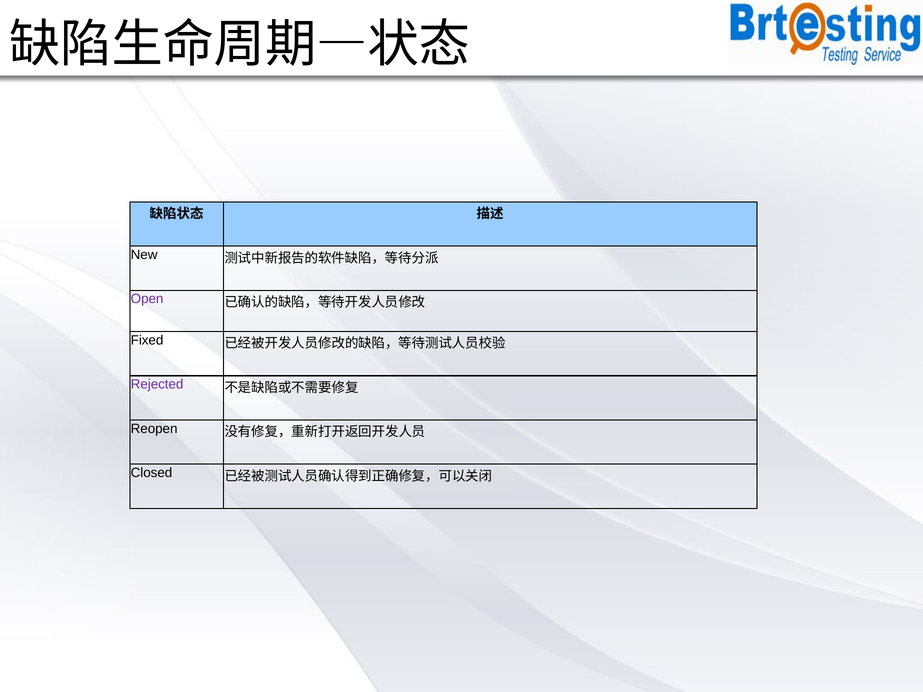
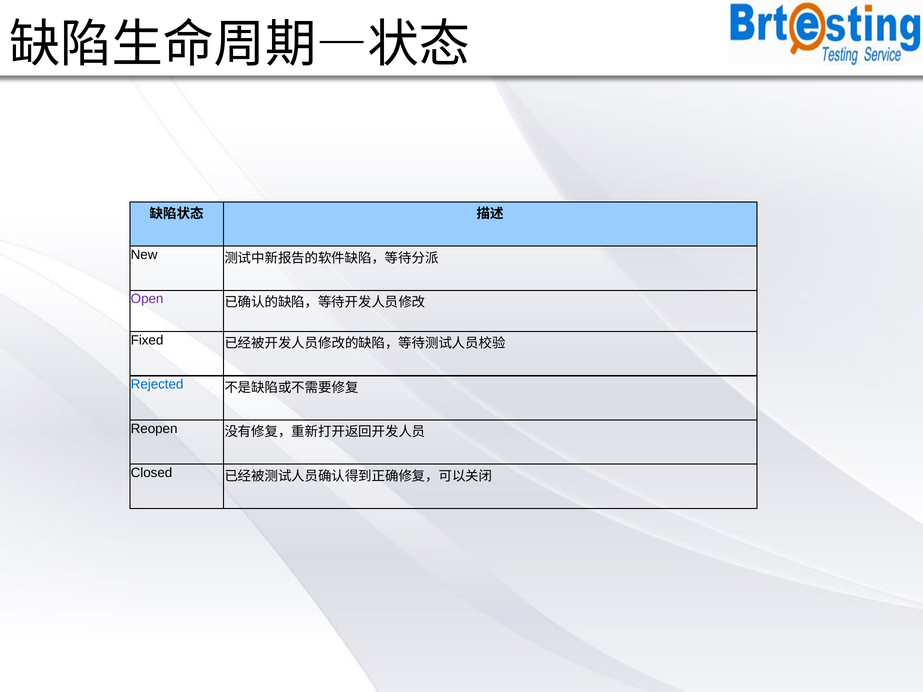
Rejected colour: purple -> blue
